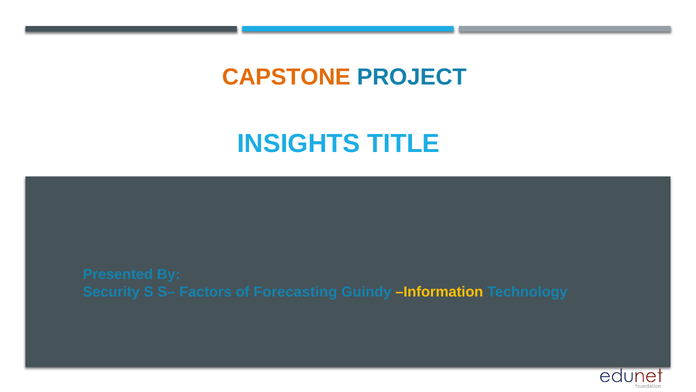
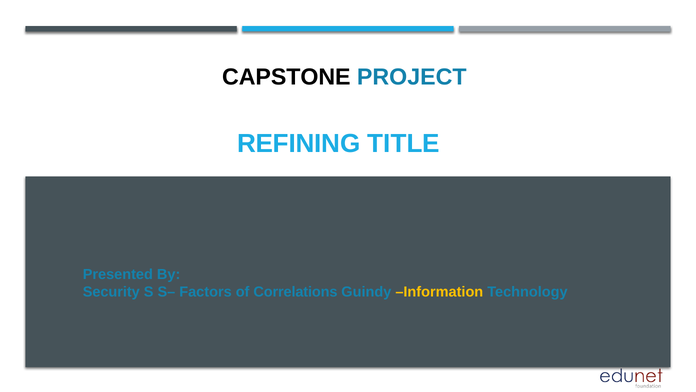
CAPSTONE colour: orange -> black
INSIGHTS: INSIGHTS -> REFINING
Forecasting: Forecasting -> Correlations
